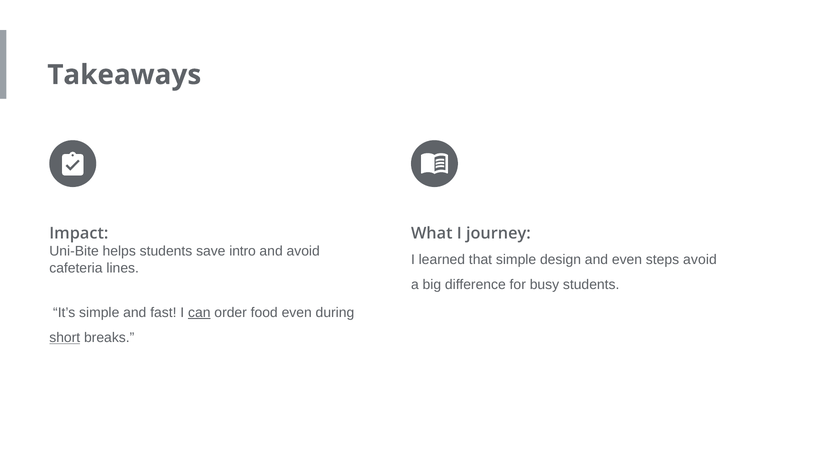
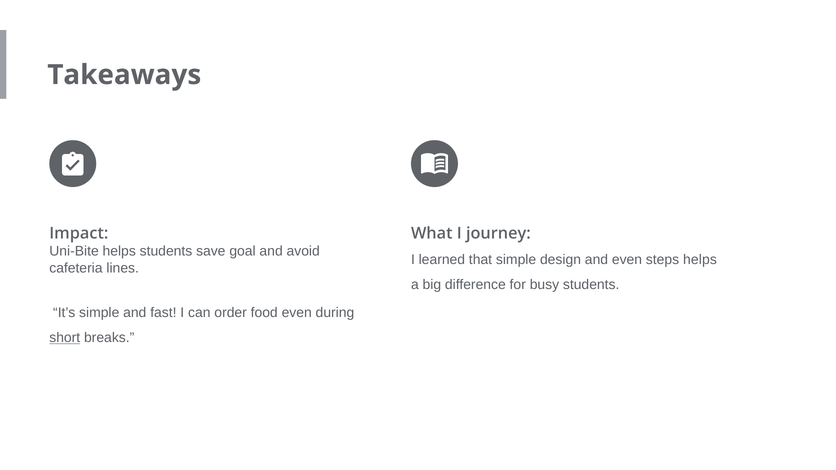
intro: intro -> goal
steps avoid: avoid -> helps
can underline: present -> none
